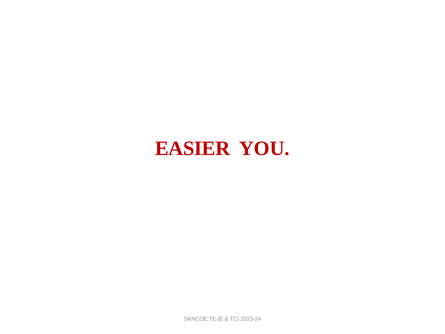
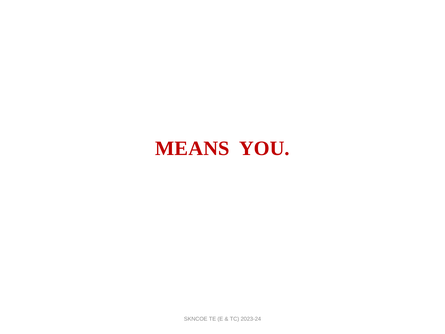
EASIER: EASIER -> MEANS
